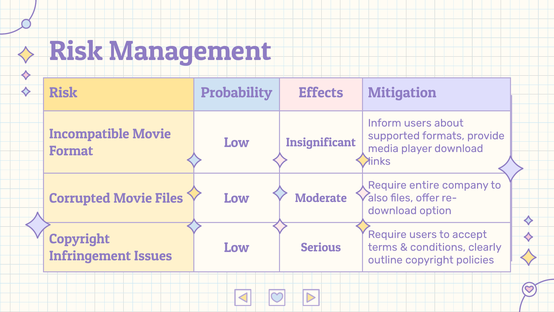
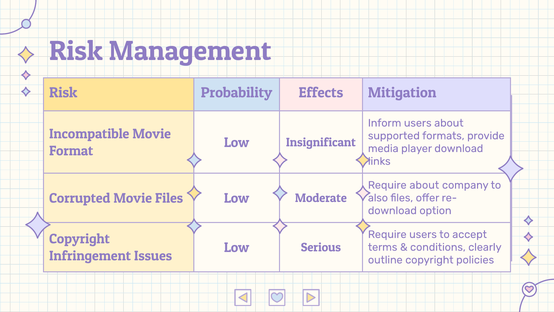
Require entire: entire -> about
